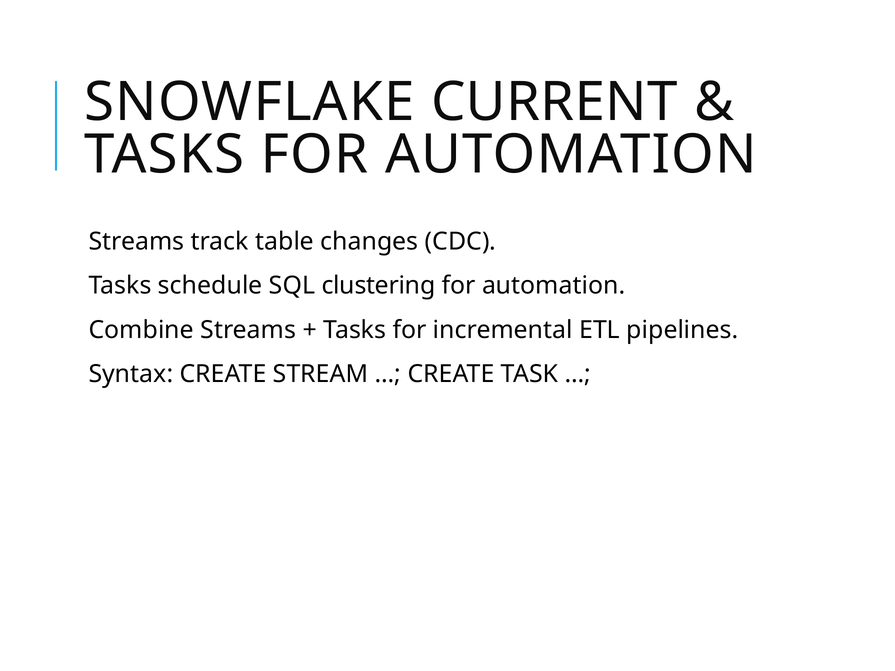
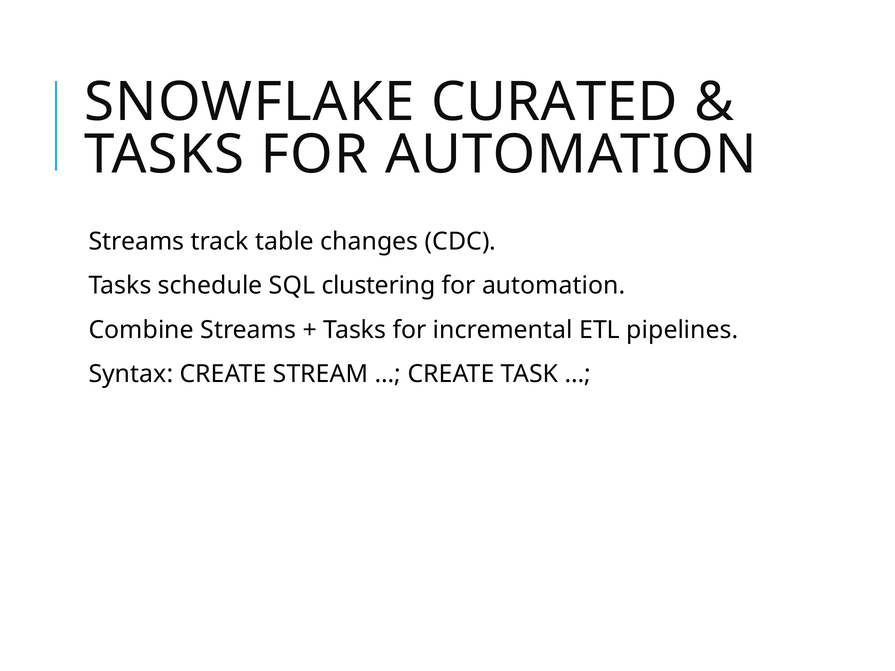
CURRENT: CURRENT -> CURATED
